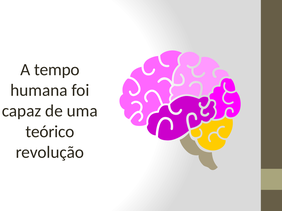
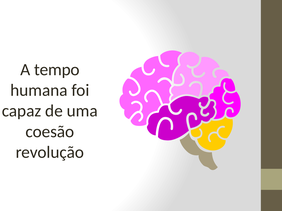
teórico: teórico -> coesão
